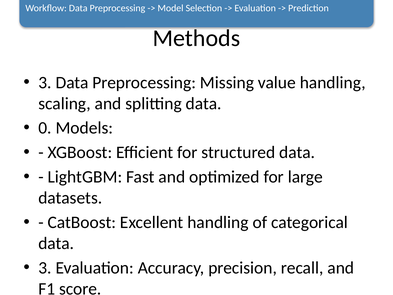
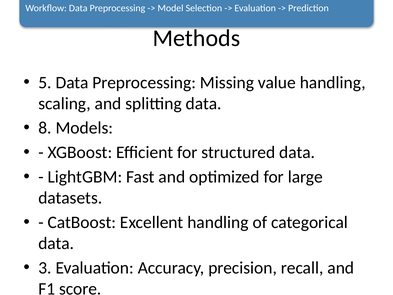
3 at (45, 82): 3 -> 5
0: 0 -> 8
